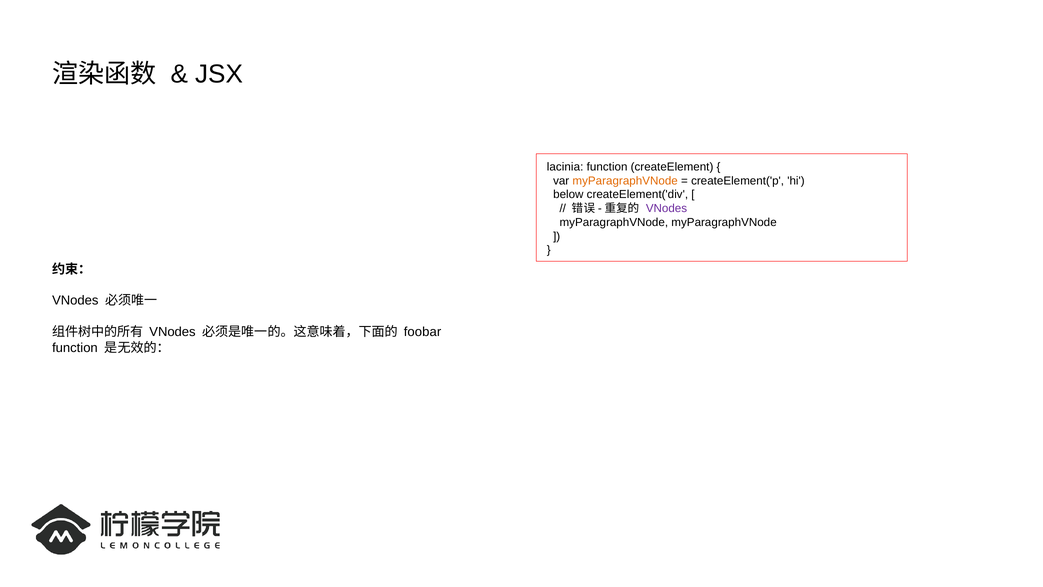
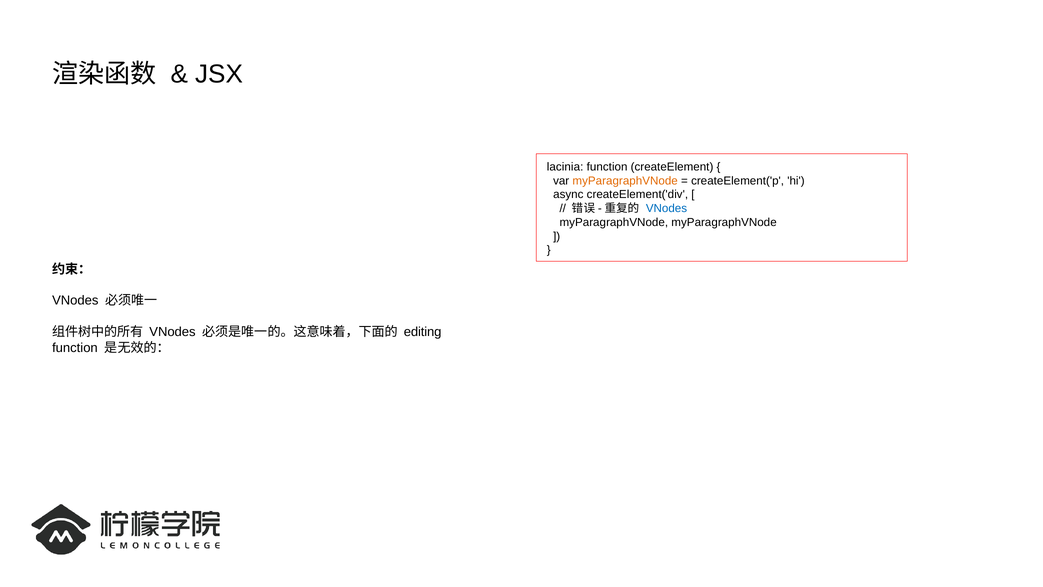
below: below -> async
VNodes at (666, 208) colour: purple -> blue
foobar: foobar -> editing
